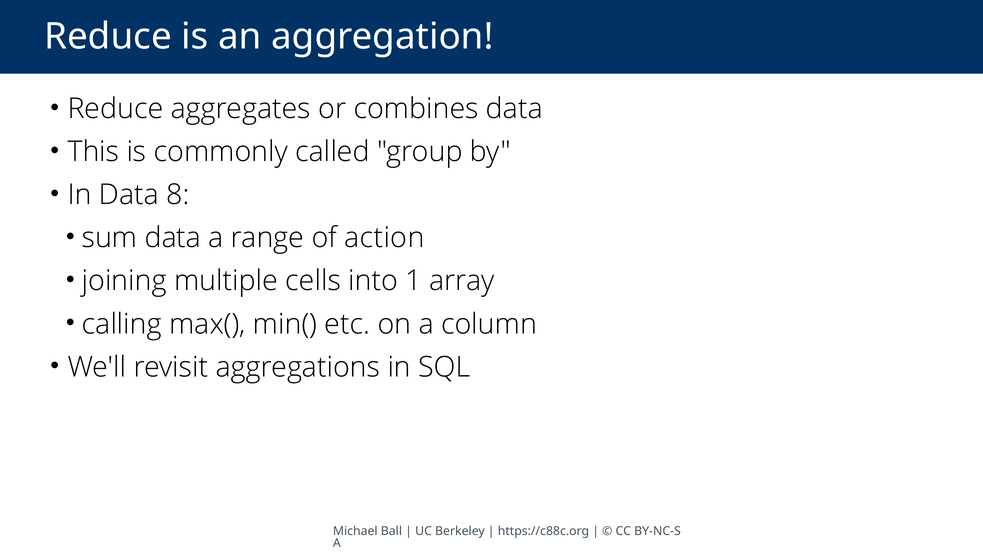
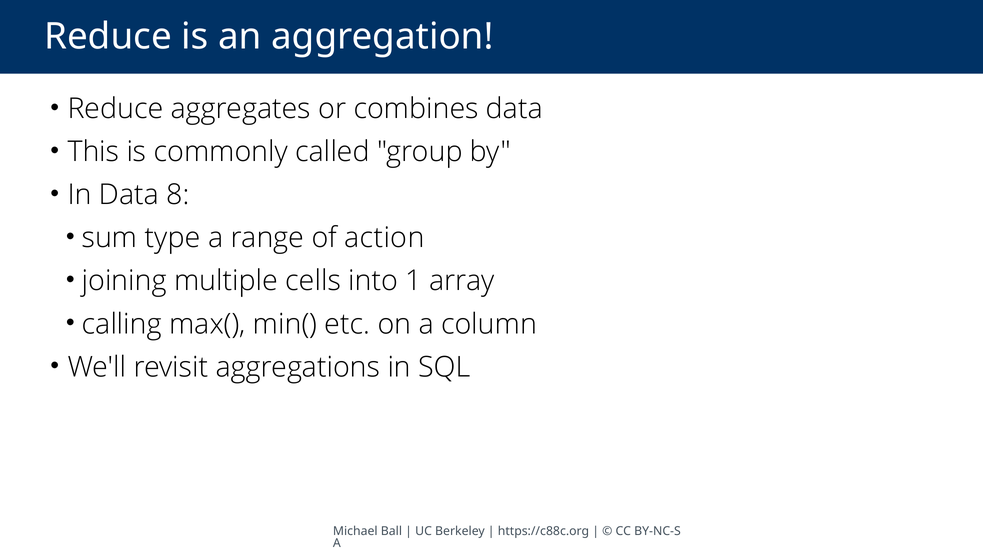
sum data: data -> type
